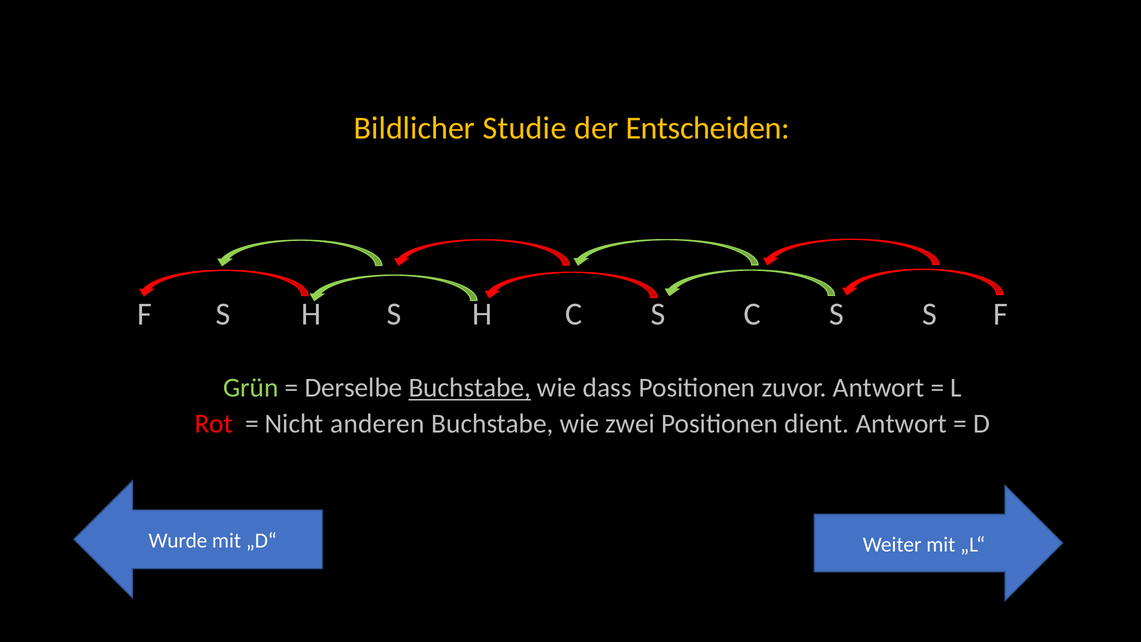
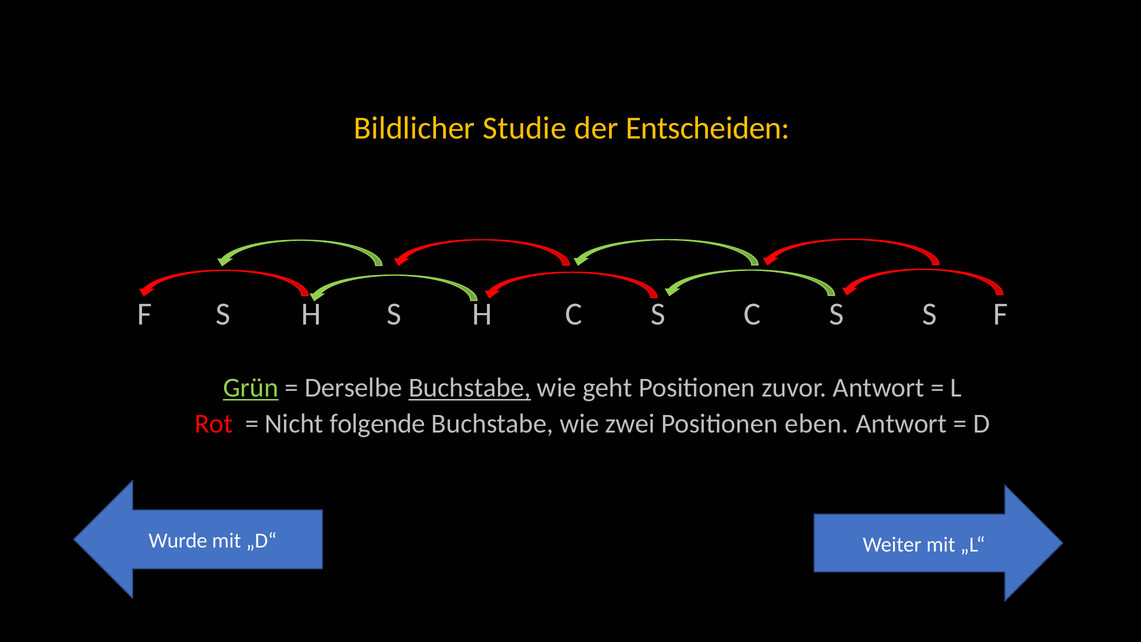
Grün underline: none -> present
dass: dass -> geht
anderen: anderen -> folgende
dient: dient -> eben
